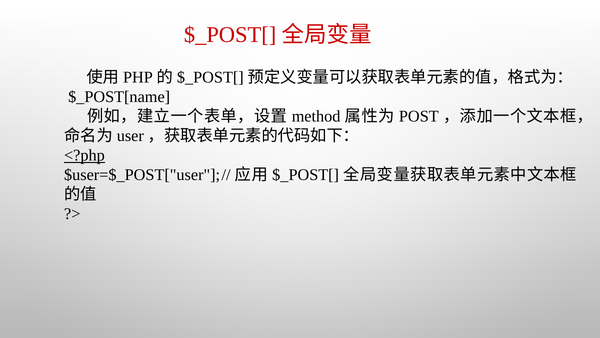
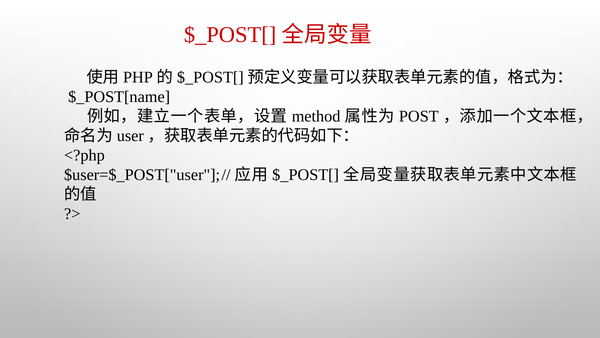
<?php underline: present -> none
